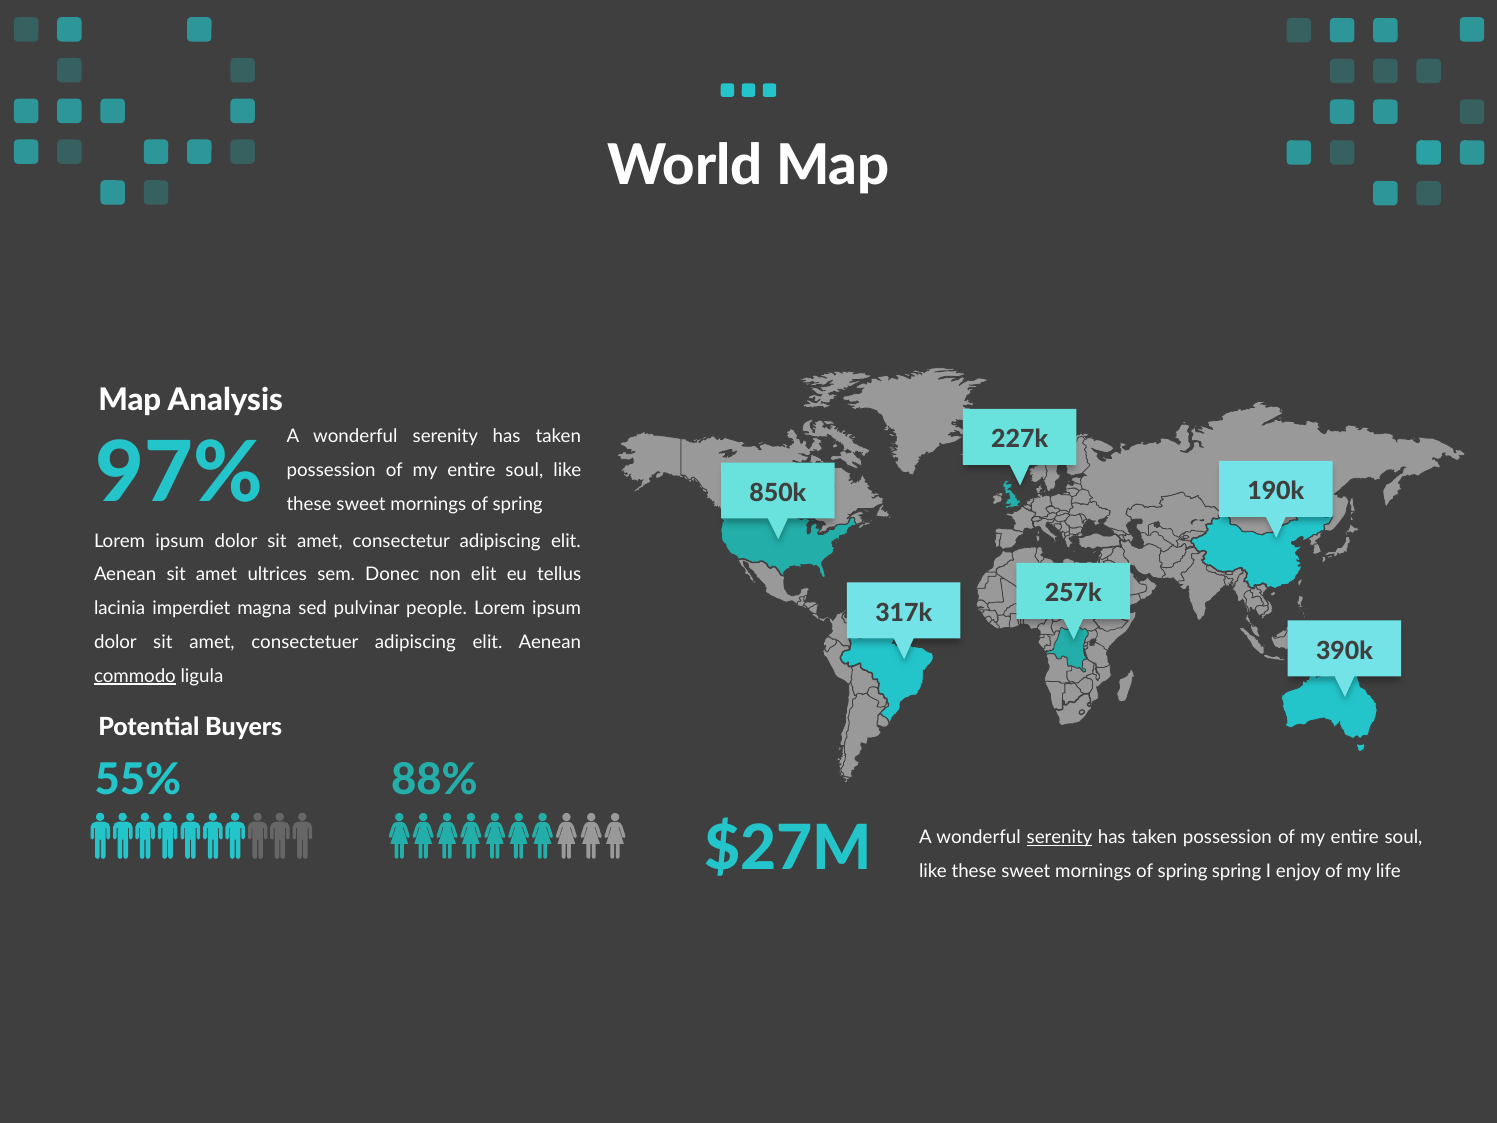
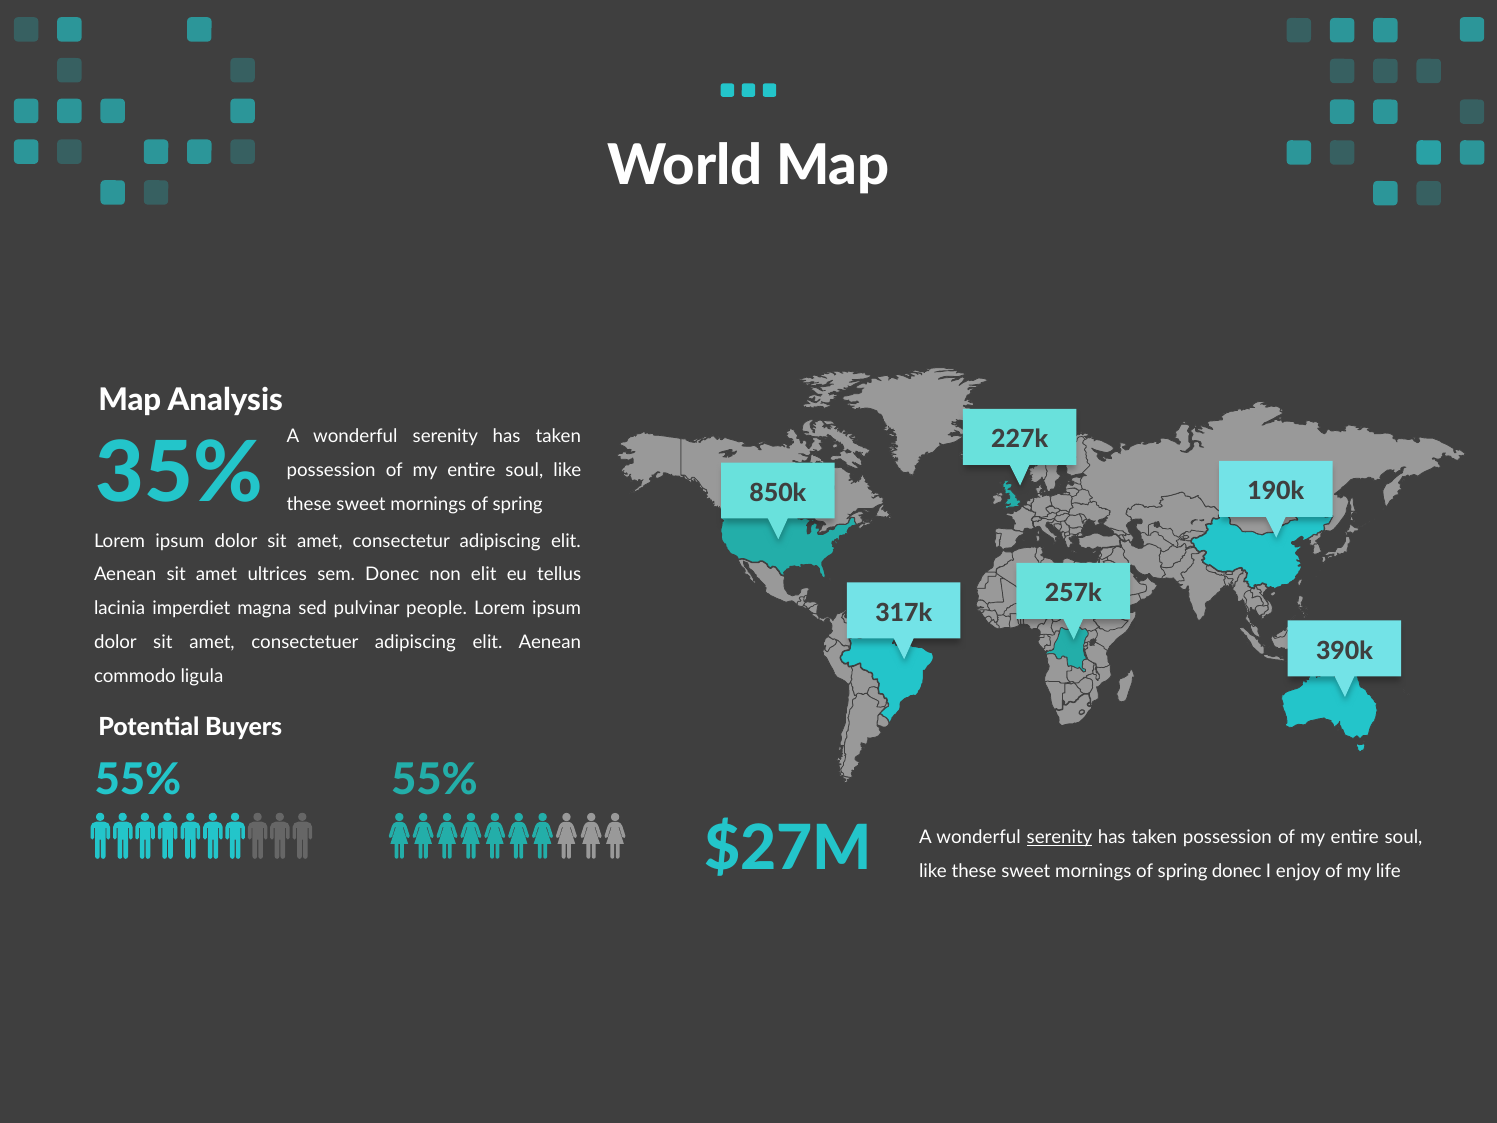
97%: 97% -> 35%
commodo underline: present -> none
55% 88%: 88% -> 55%
spring spring: spring -> donec
